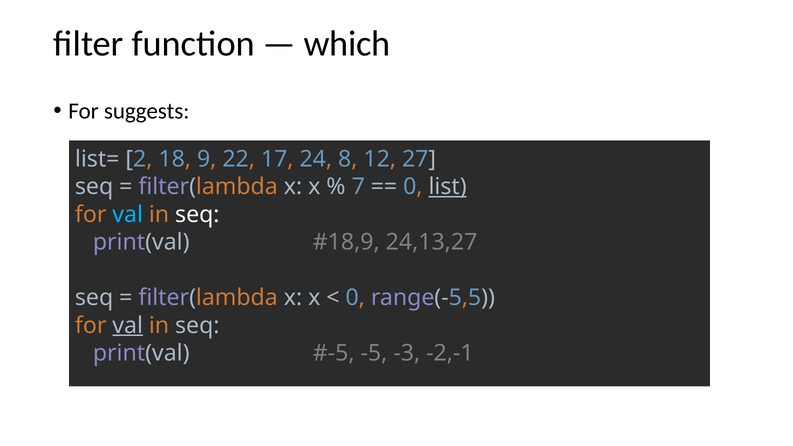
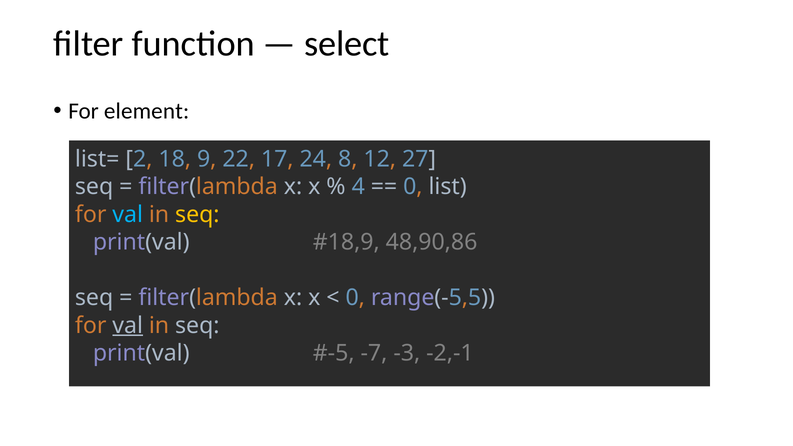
which: which -> select
suggests: suggests -> element
7: 7 -> 4
list underline: present -> none
seq at (197, 214) colour: white -> yellow
24,13,27: 24,13,27 -> 48,90,86
-5: -5 -> -7
